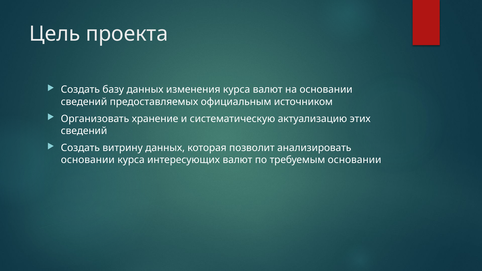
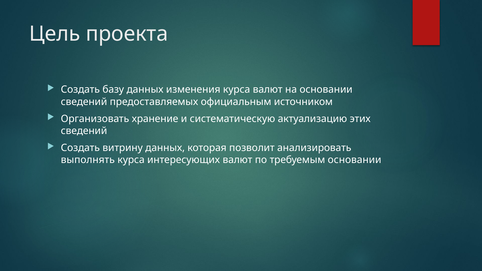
основании at (88, 160): основании -> выполнять
